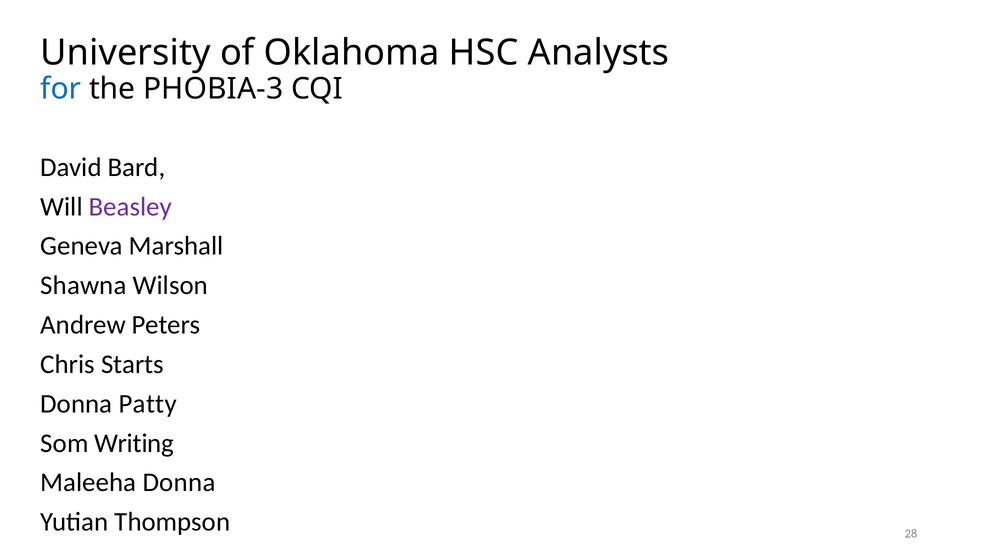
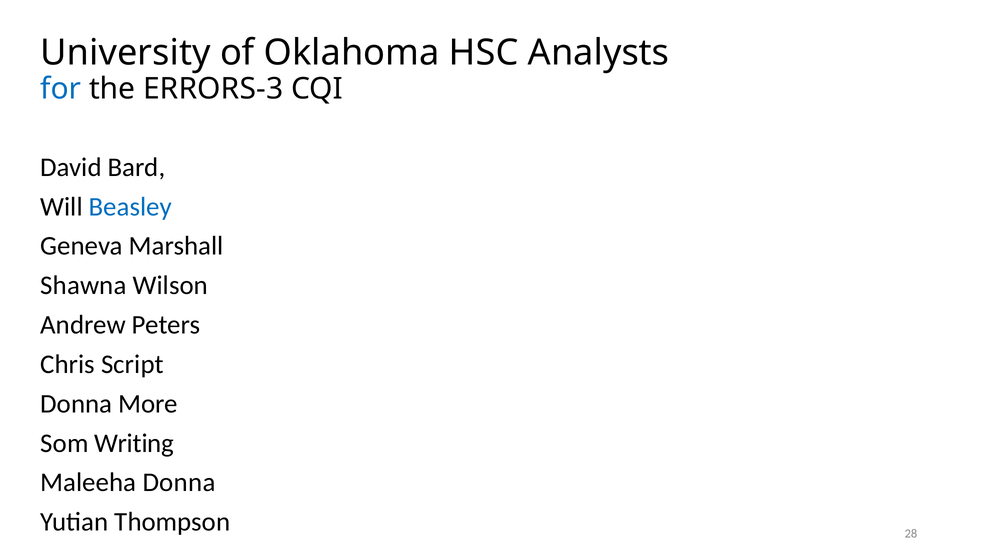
PHOBIA-3: PHOBIA-3 -> ERRORS-3
Beasley colour: purple -> blue
Starts: Starts -> Script
Patty: Patty -> More
